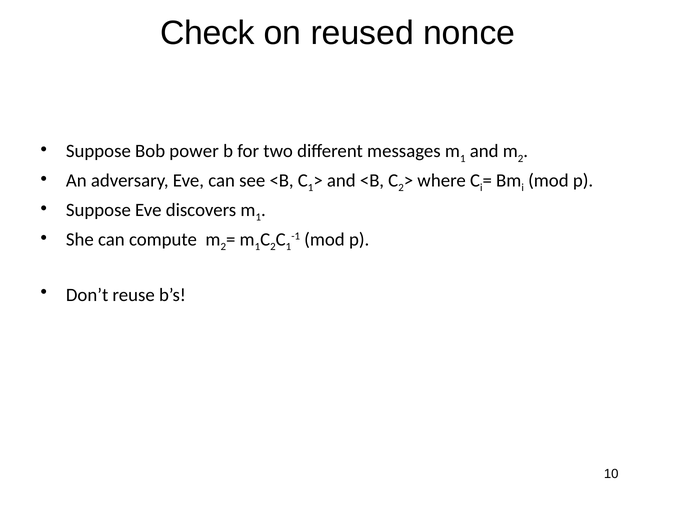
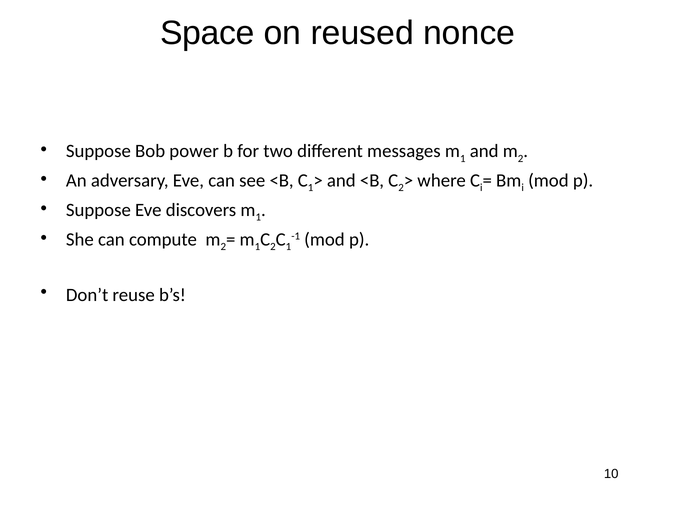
Check: Check -> Space
